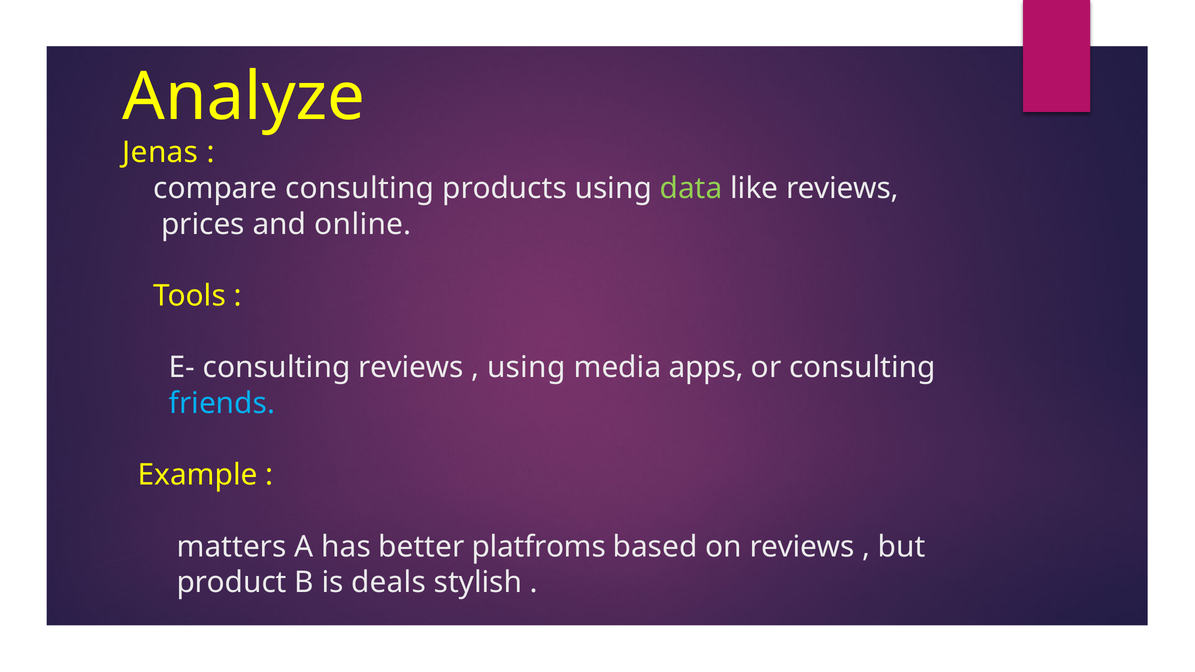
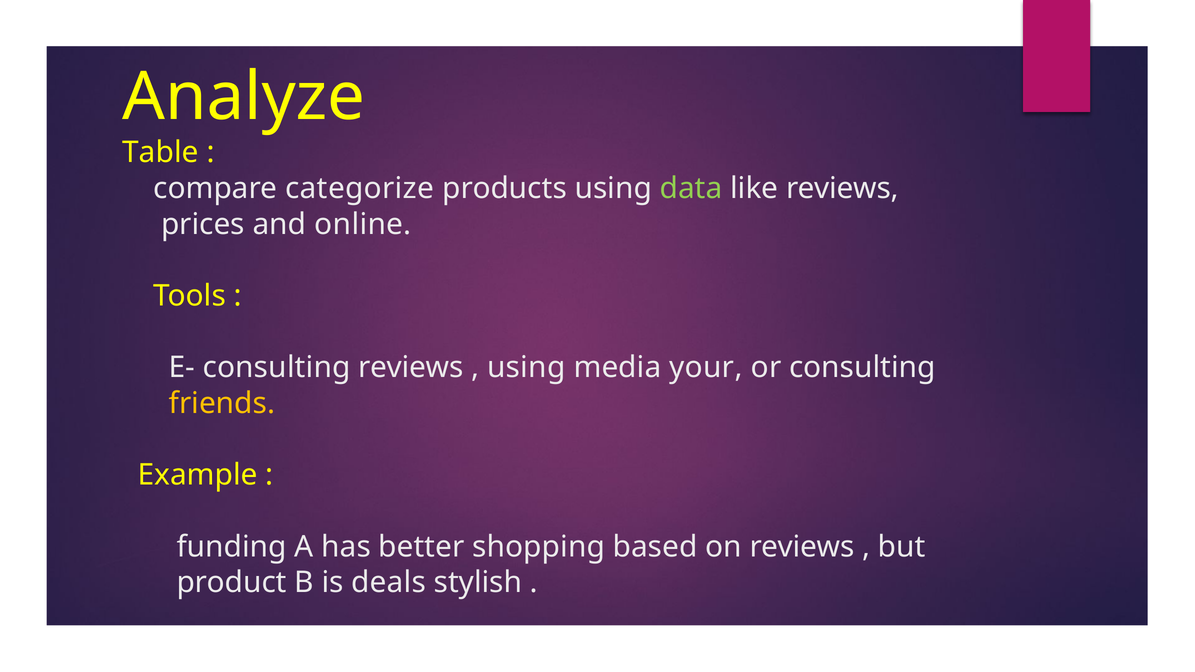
Jenas: Jenas -> Table
compare consulting: consulting -> categorize
apps: apps -> your
friends colour: light blue -> yellow
matters: matters -> funding
platfroms: platfroms -> shopping
